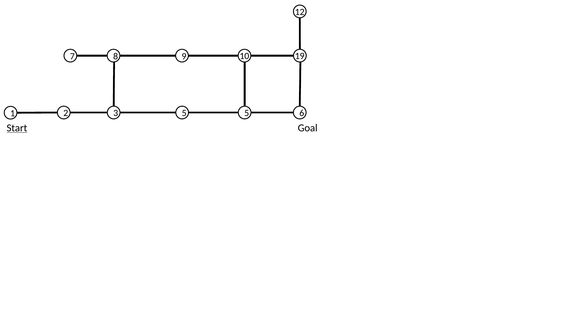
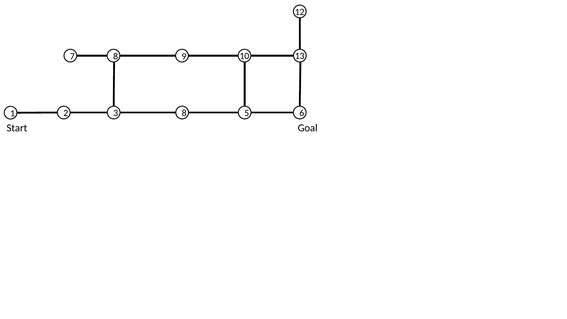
19: 19 -> 13
3 5: 5 -> 8
Start underline: present -> none
